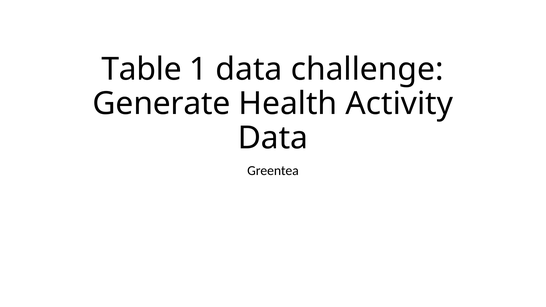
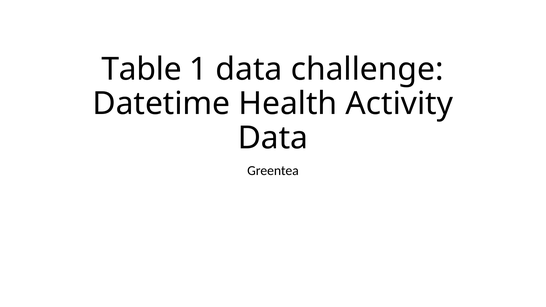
Generate: Generate -> Datetime
